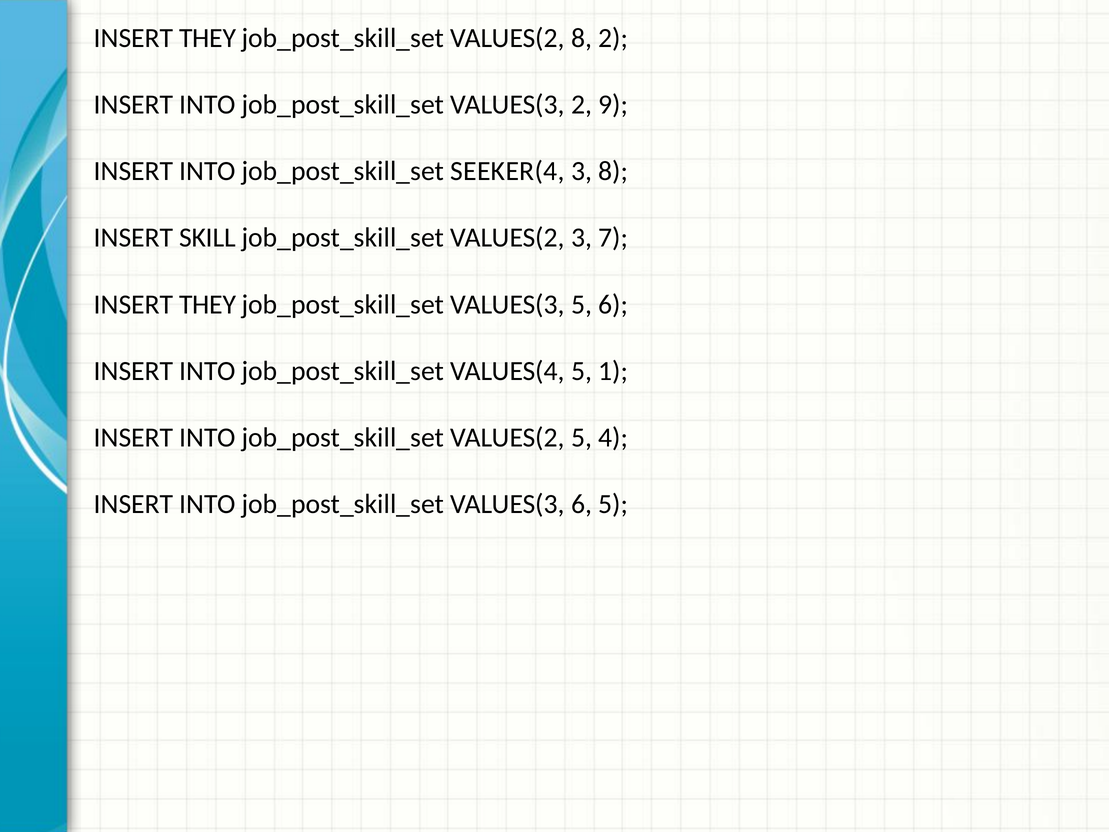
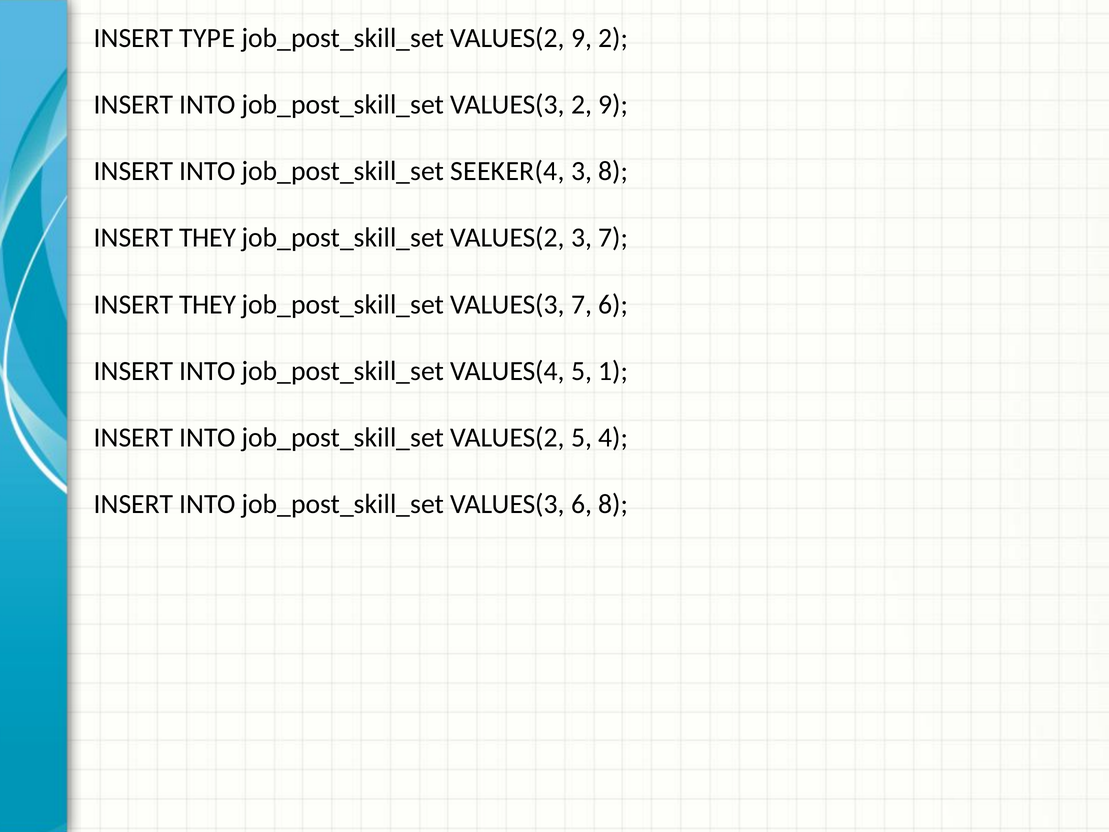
THEY at (208, 38): THEY -> TYPE
VALUES(2 8: 8 -> 9
SKILL at (208, 238): SKILL -> THEY
VALUES(3 5: 5 -> 7
6 5: 5 -> 8
